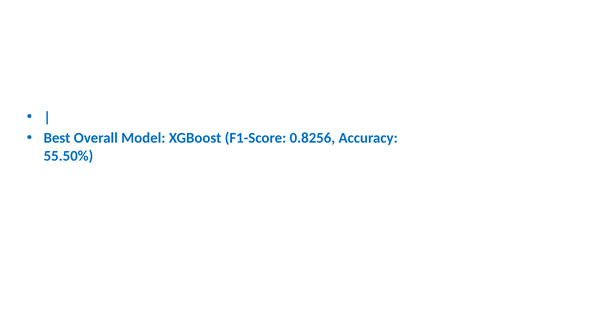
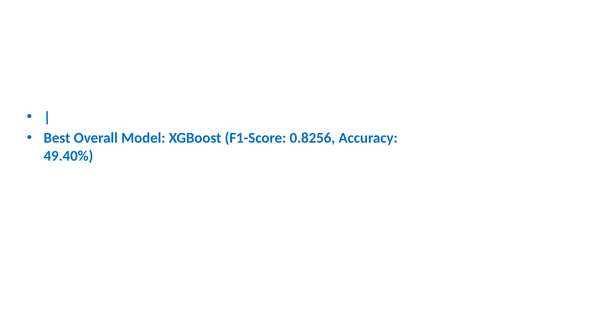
55.50%: 55.50% -> 49.40%
